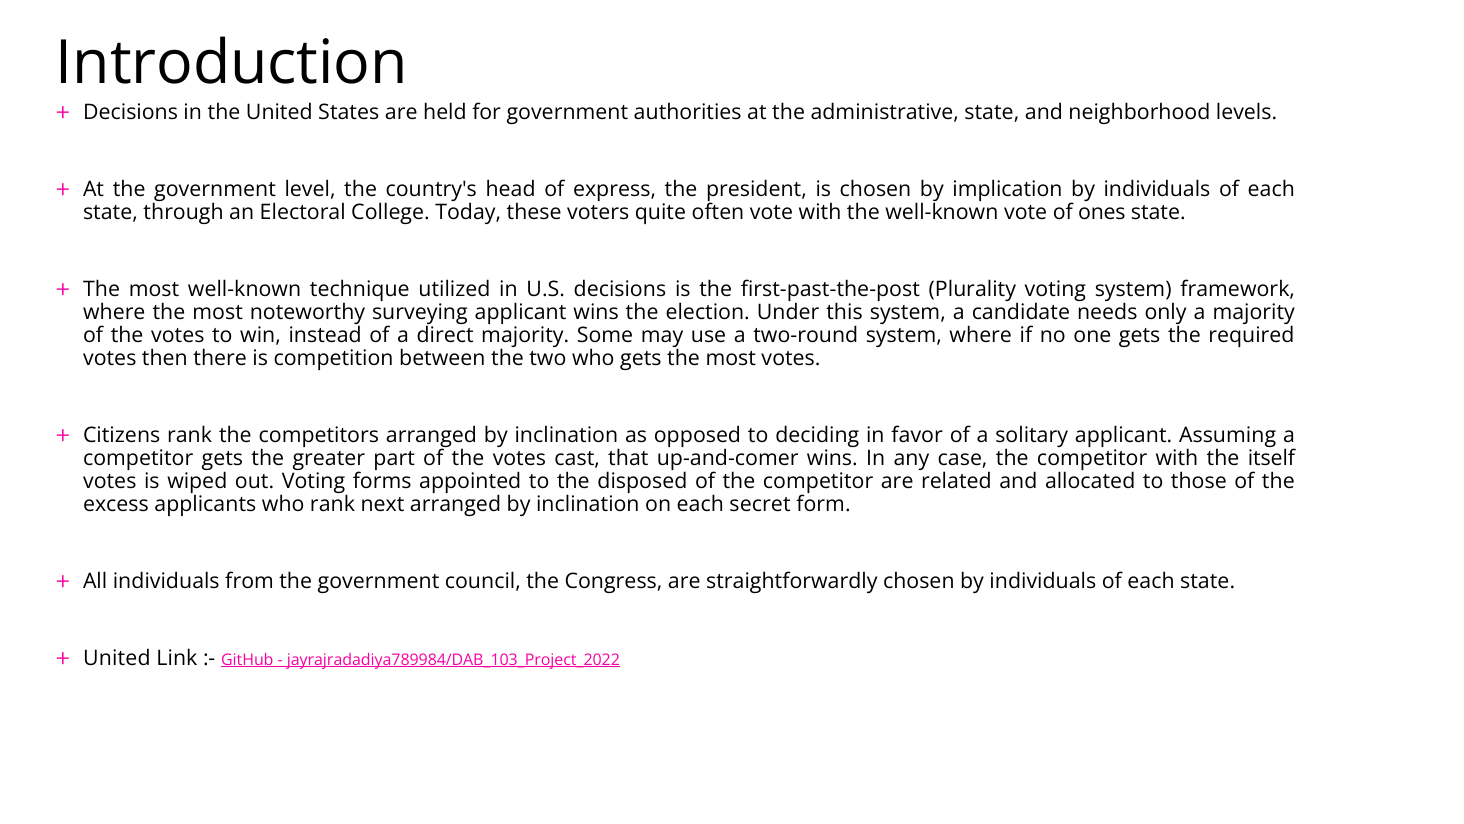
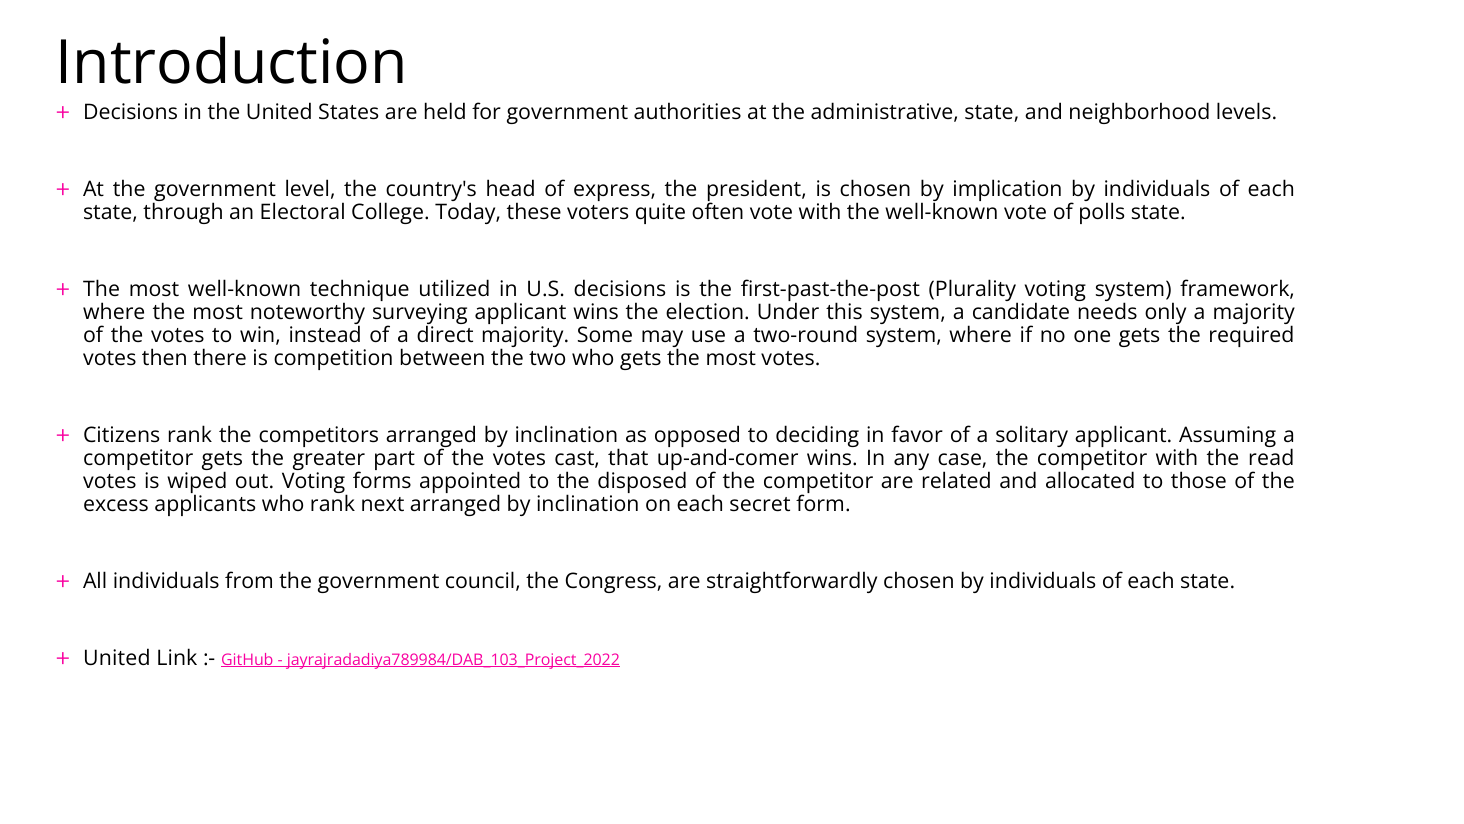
ones: ones -> polls
itself: itself -> read
